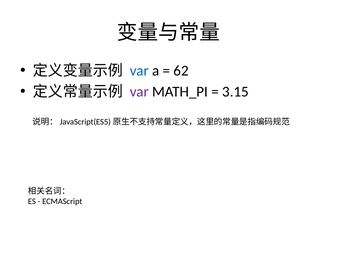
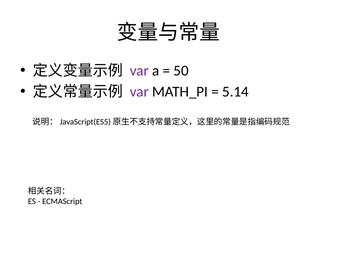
var at (139, 71) colour: blue -> purple
62: 62 -> 50
3.15: 3.15 -> 5.14
